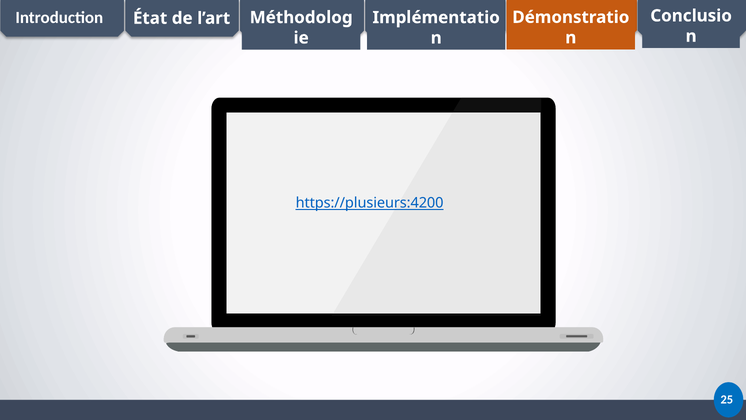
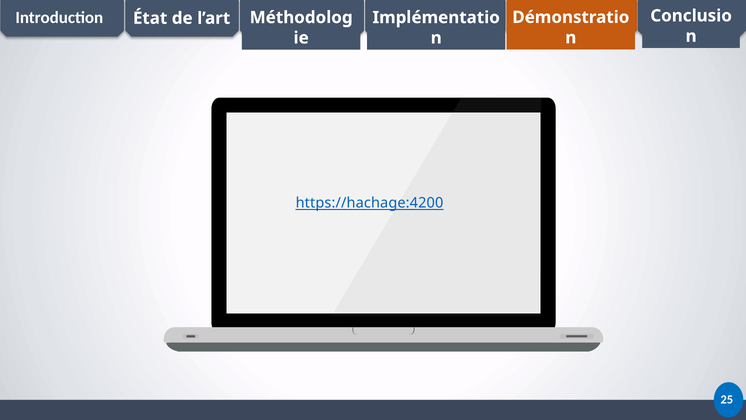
https://plusieurs:4200: https://plusieurs:4200 -> https://hachage:4200
